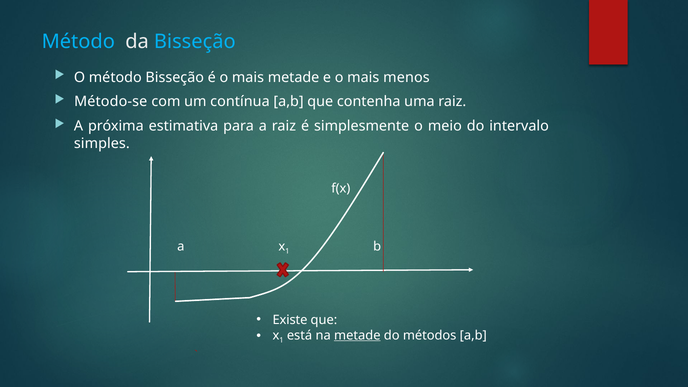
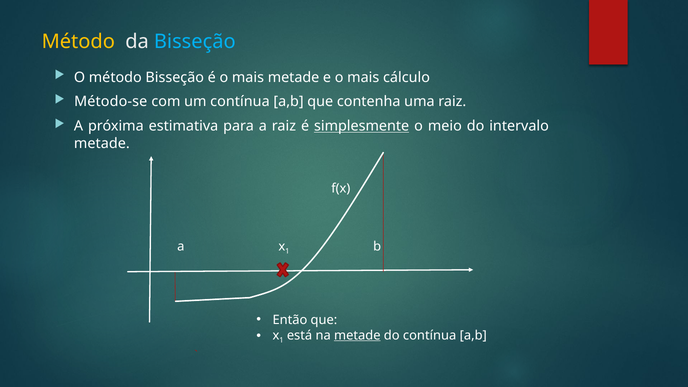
Método at (78, 42) colour: light blue -> yellow
menos: menos -> cálculo
simplesmente underline: none -> present
simples at (102, 143): simples -> metade
Existe: Existe -> Então
do métodos: métodos -> contínua
